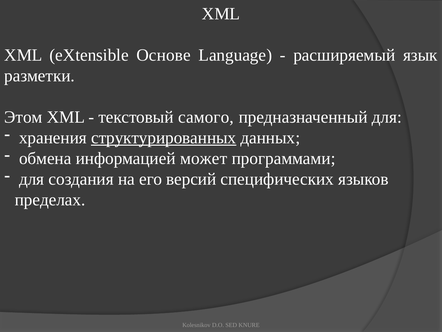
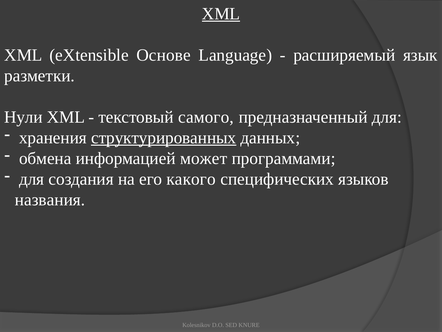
XML at (221, 14) underline: none -> present
Этом: Этом -> Нули
версий: версий -> какого
пределах: пределах -> названия
